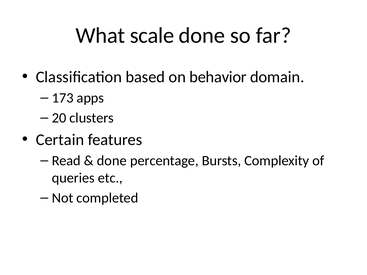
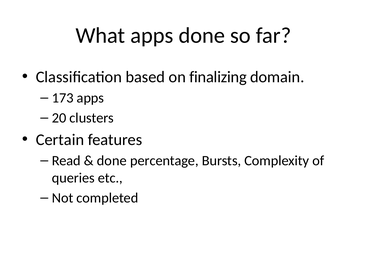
What scale: scale -> apps
behavior: behavior -> finalizing
